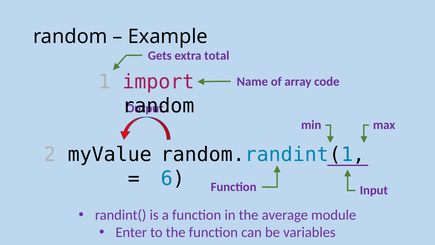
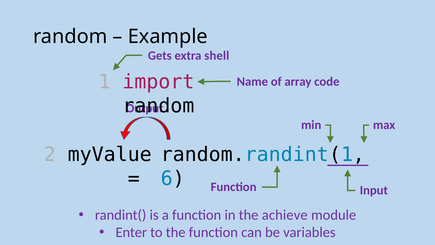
total: total -> shell
average: average -> achieve
